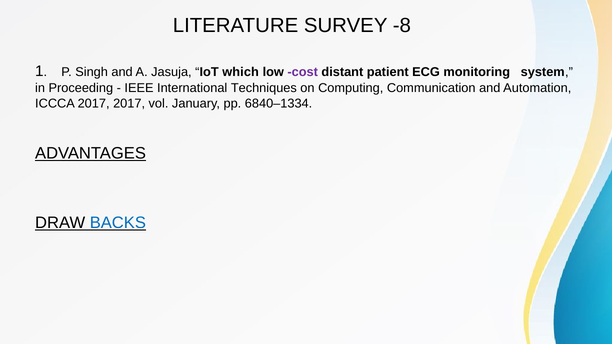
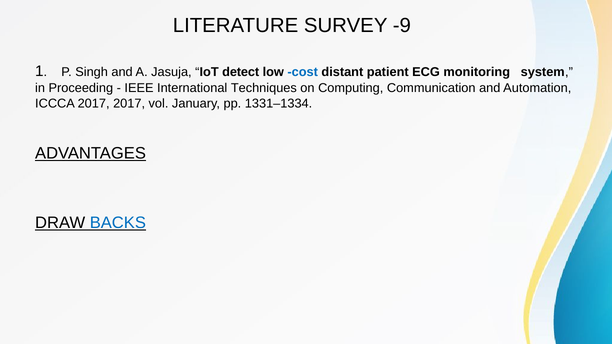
-8: -8 -> -9
which: which -> detect
cost colour: purple -> blue
6840–1334: 6840–1334 -> 1331–1334
